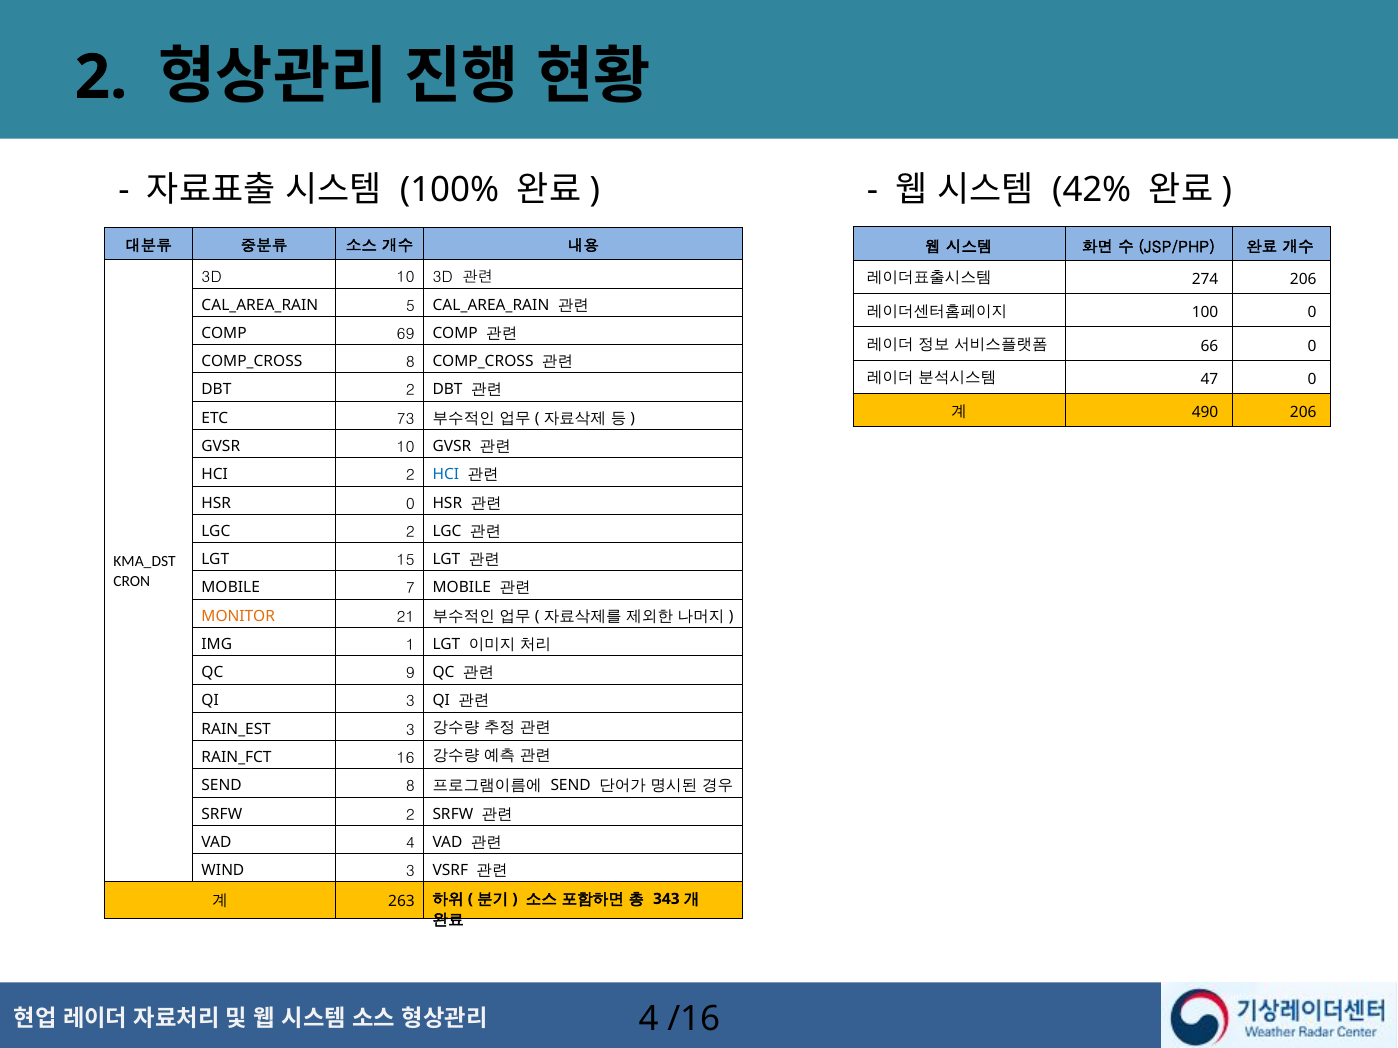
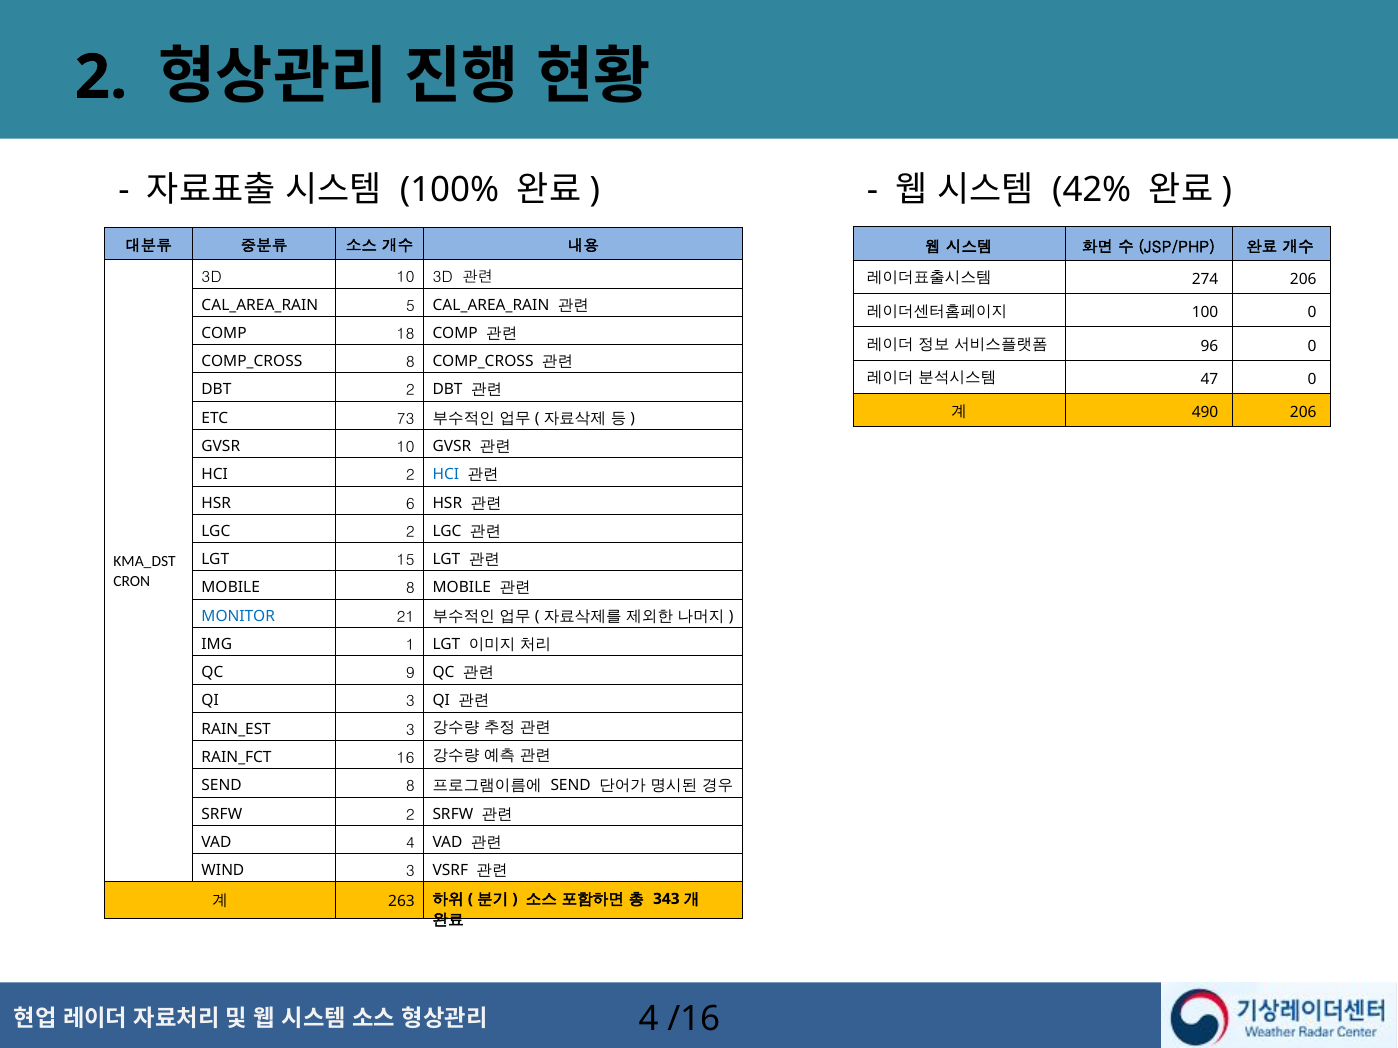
69: 69 -> 18
66: 66 -> 96
HSR 0: 0 -> 6
MOBILE 7: 7 -> 8
MONITOR colour: orange -> blue
